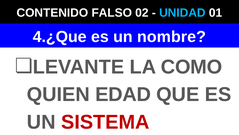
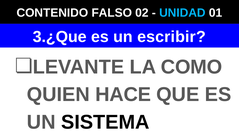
4.¿Que: 4.¿Que -> 3.¿Que
nombre: nombre -> escribir
EDAD: EDAD -> HACE
SISTEMA colour: red -> black
